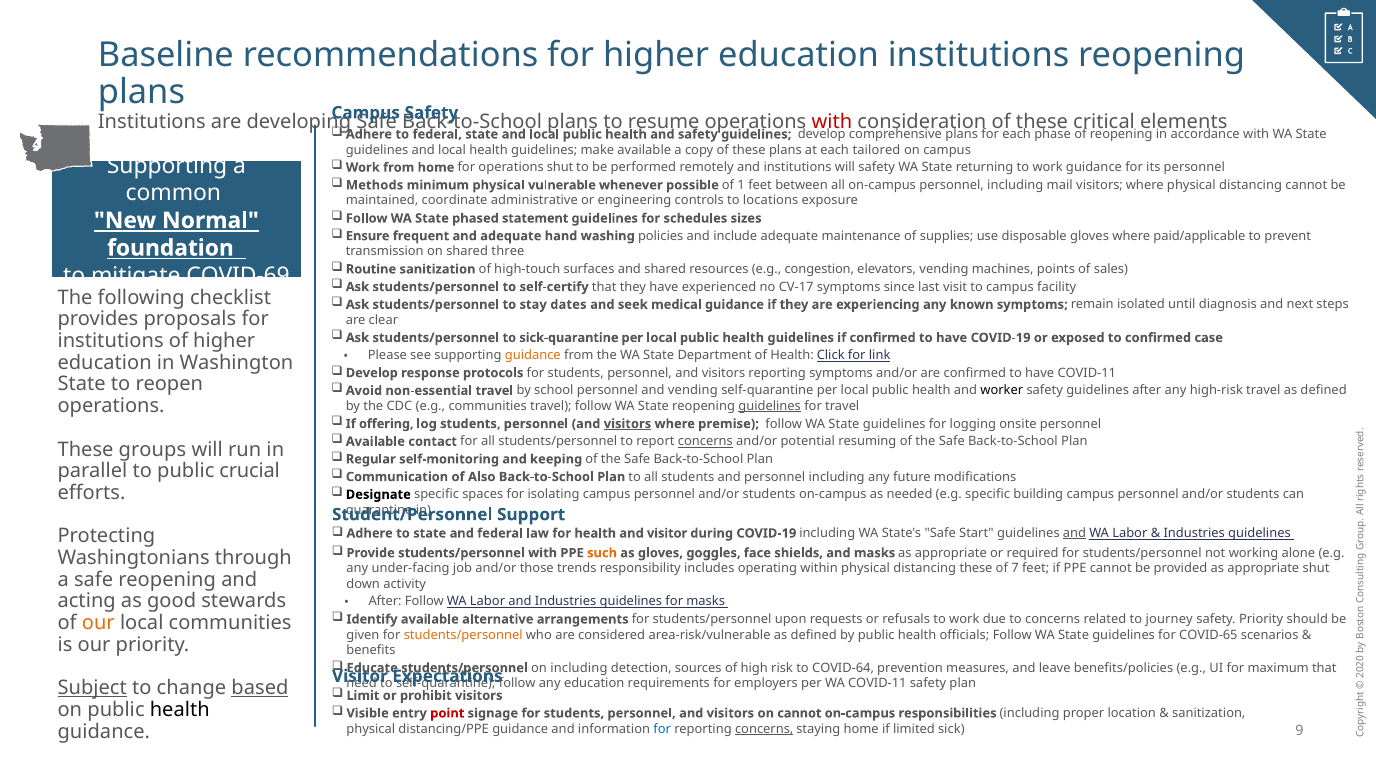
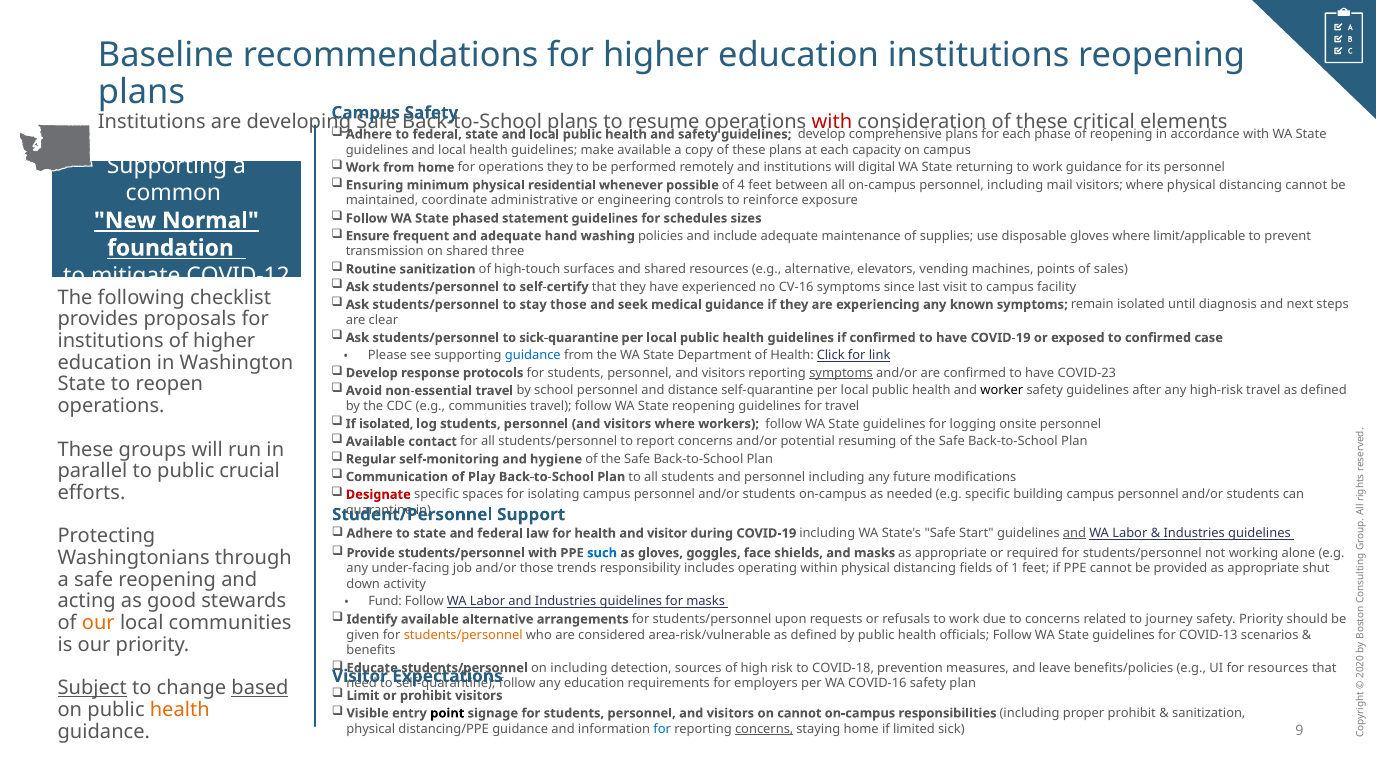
tailored: tailored -> capacity
operations shut: shut -> they
will safety: safety -> digital
Methods: Methods -> Ensuring
vulnerable: vulnerable -> residential
1: 1 -> 4
locations: locations -> reinforce
paid/applicable: paid/applicable -> limit/applicable
e.g congestion: congestion -> alternative
COVID-69: COVID-69 -> COVID-12
CV-17: CV-17 -> CV-16
stay dates: dates -> those
guidance at (533, 355) colour: orange -> blue
symptoms at (841, 373) underline: none -> present
have COVID-11: COVID-11 -> COVID-23
and vending: vending -> distance
guidelines at (770, 406) underline: present -> none
If offering: offering -> isolated
visitors at (627, 424) underline: present -> none
premise: premise -> workers
concerns at (705, 441) underline: present -> none
keeping: keeping -> hygiene
Also: Also -> Play
Designate colour: black -> red
such colour: orange -> blue
distancing these: these -> fields
7: 7 -> 1
After at (385, 602): After -> Fund
COVID-65: COVID-65 -> COVID-13
COVID-64: COVID-64 -> COVID-18
for maximum: maximum -> resources
WA COVID-11: COVID-11 -> COVID-16
health at (180, 710) colour: black -> orange
point colour: red -> black
proper location: location -> prohibit
